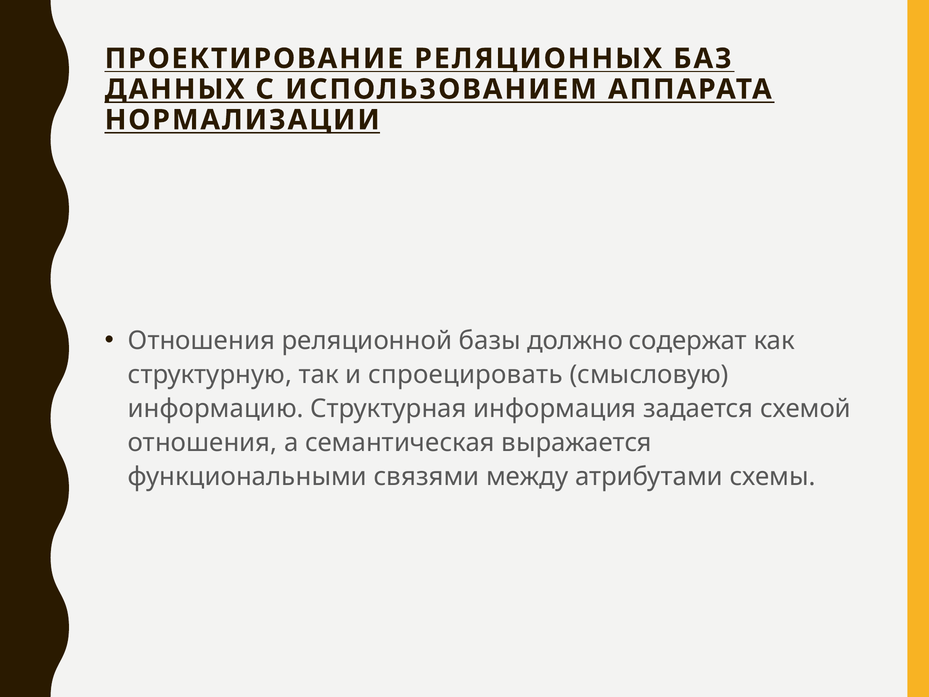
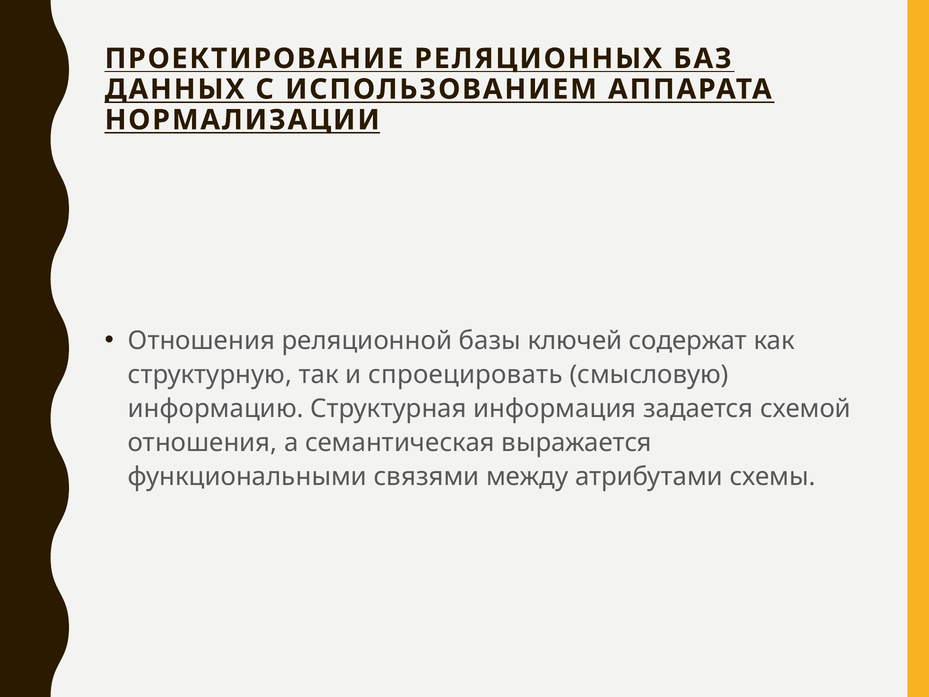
должно: должно -> ключей
